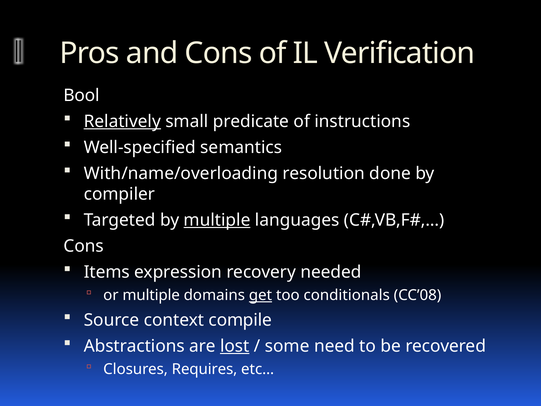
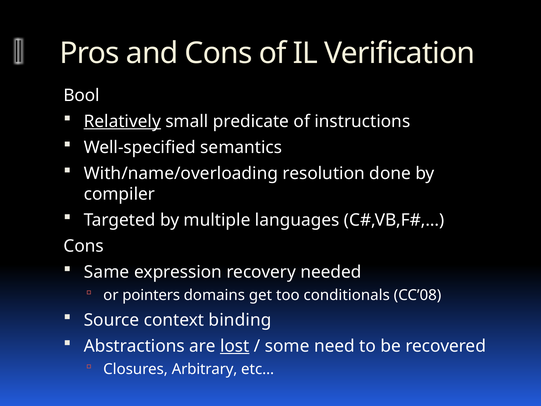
multiple at (217, 220) underline: present -> none
Items: Items -> Same
or multiple: multiple -> pointers
get underline: present -> none
compile: compile -> binding
Requires: Requires -> Arbitrary
